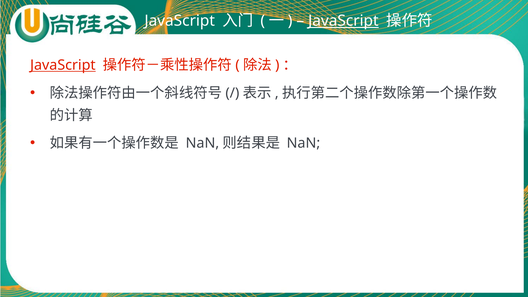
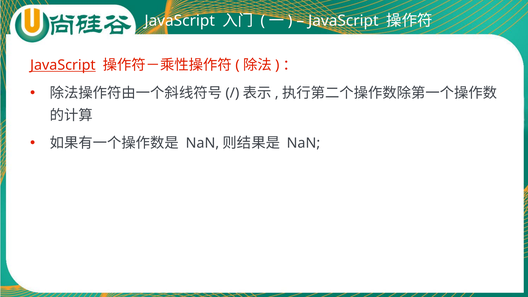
JavaScript at (343, 21) underline: present -> none
